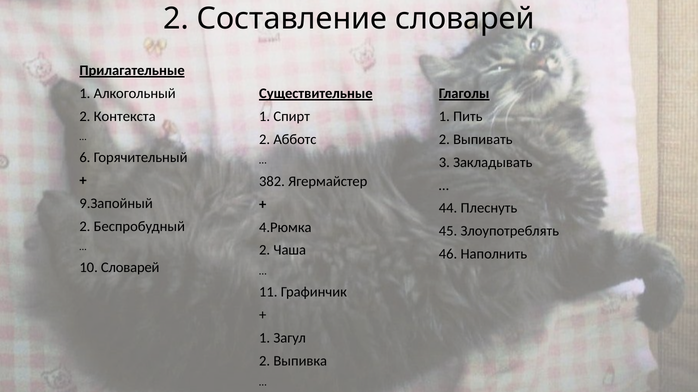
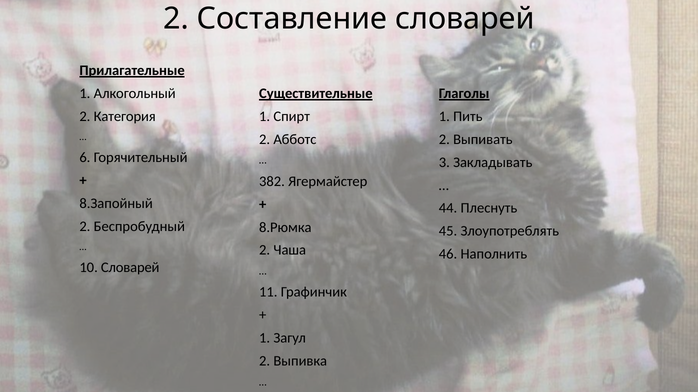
Контекста: Контекста -> Категория
9.Запойный: 9.Запойный -> 8.Запойный
4.Рюмка: 4.Рюмка -> 8.Рюмка
